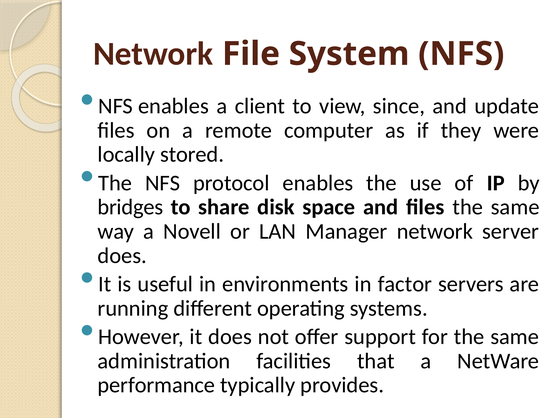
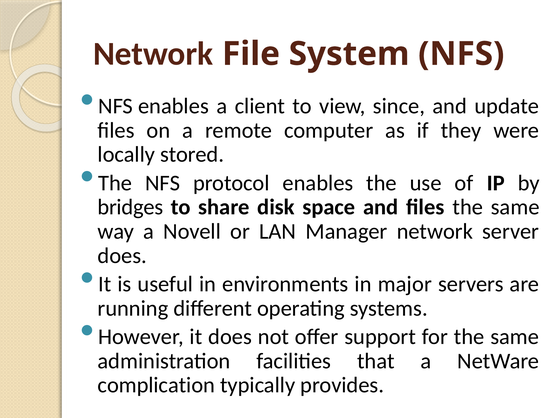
factor: factor -> major
performance: performance -> complication
